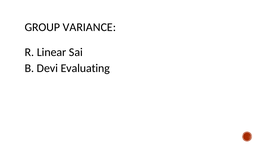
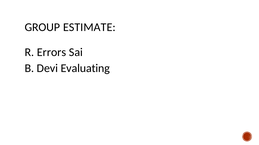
VARIANCE: VARIANCE -> ESTIMATE
Linear: Linear -> Errors
